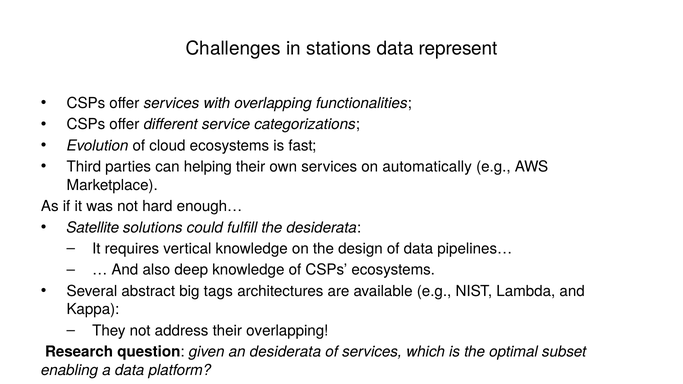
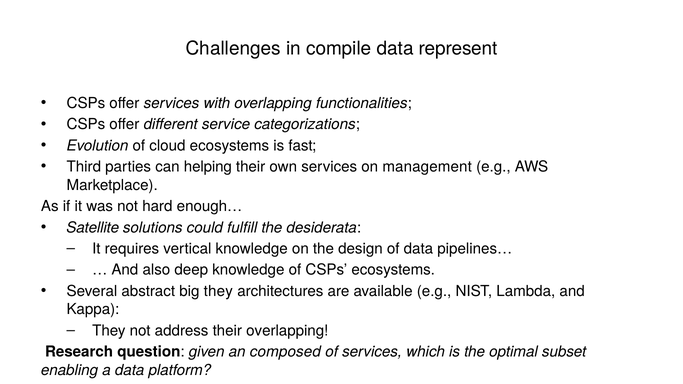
stations: stations -> compile
automatically: automatically -> management
big tags: tags -> they
an desiderata: desiderata -> composed
